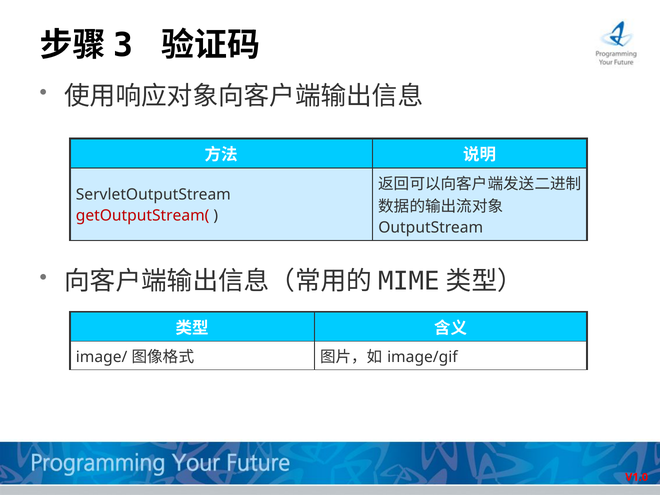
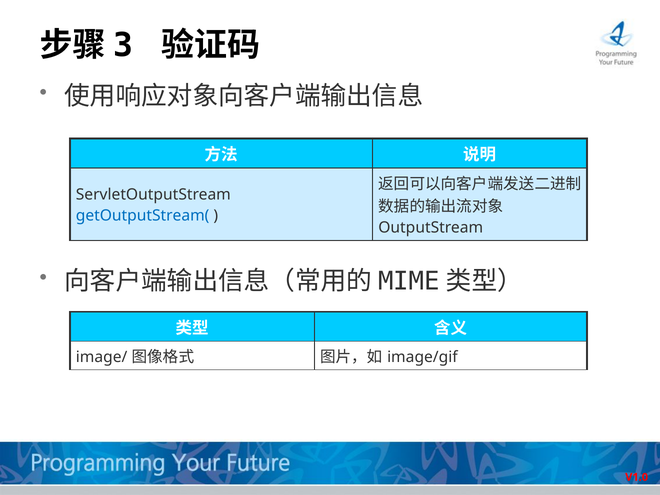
getOutputStream( colour: red -> blue
